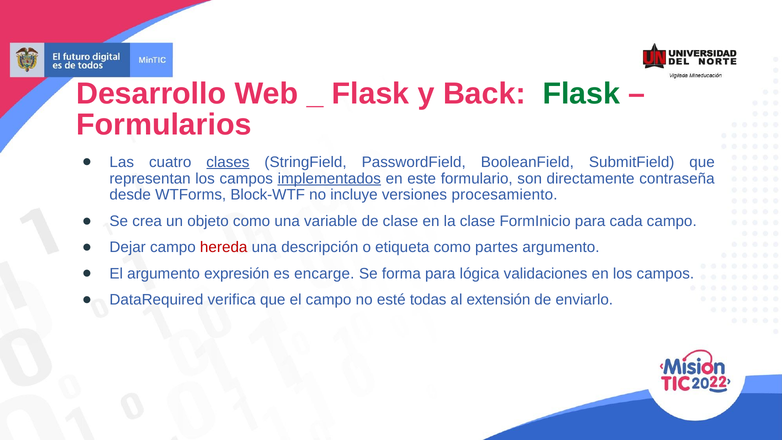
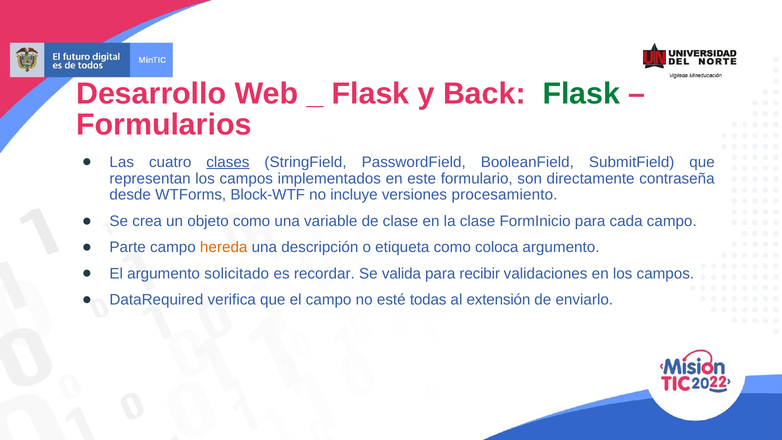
implementados underline: present -> none
Dejar: Dejar -> Parte
hereda colour: red -> orange
partes: partes -> coloca
expresión: expresión -> solicitado
encarge: encarge -> recordar
forma: forma -> valida
lógica: lógica -> recibir
